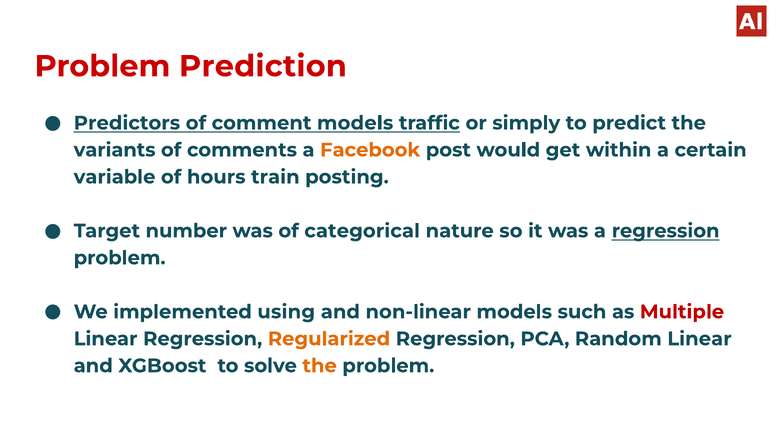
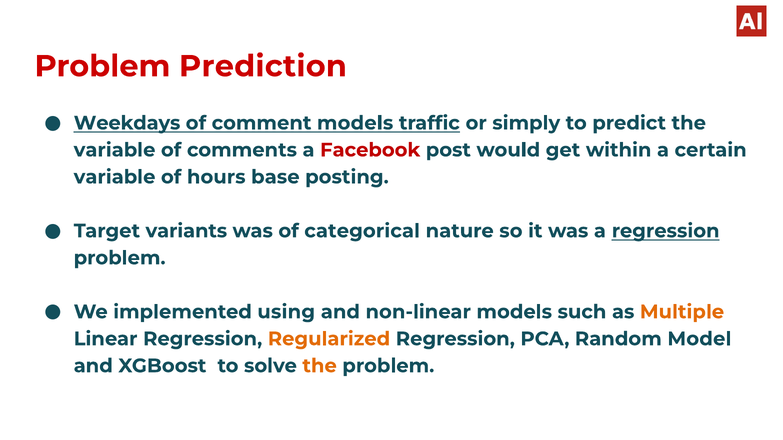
Predictors: Predictors -> Weekdays
variants at (115, 150): variants -> variable
Facebook colour: orange -> red
train: train -> base
number: number -> variants
Multiple colour: red -> orange
Random Linear: Linear -> Model
